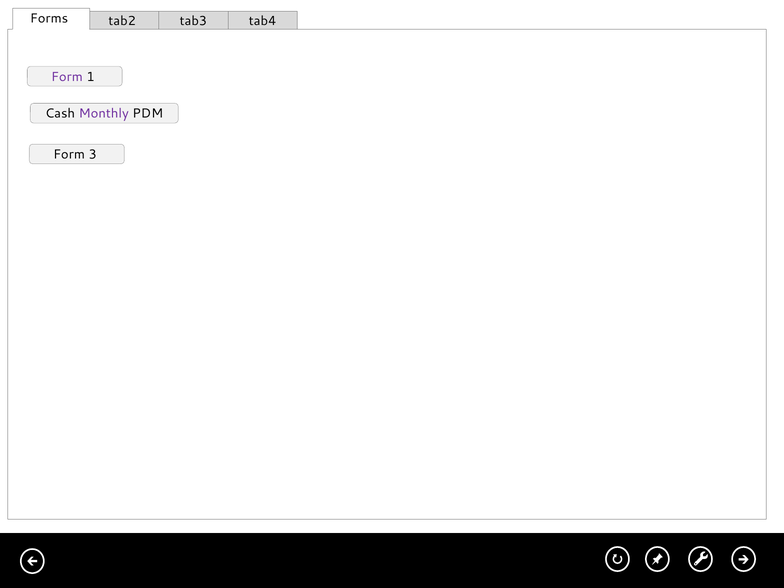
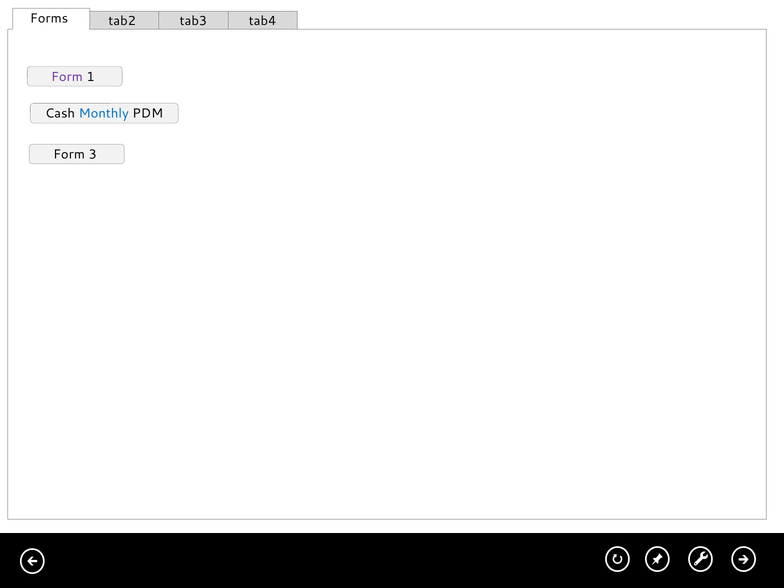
Monthly colour: purple -> blue
